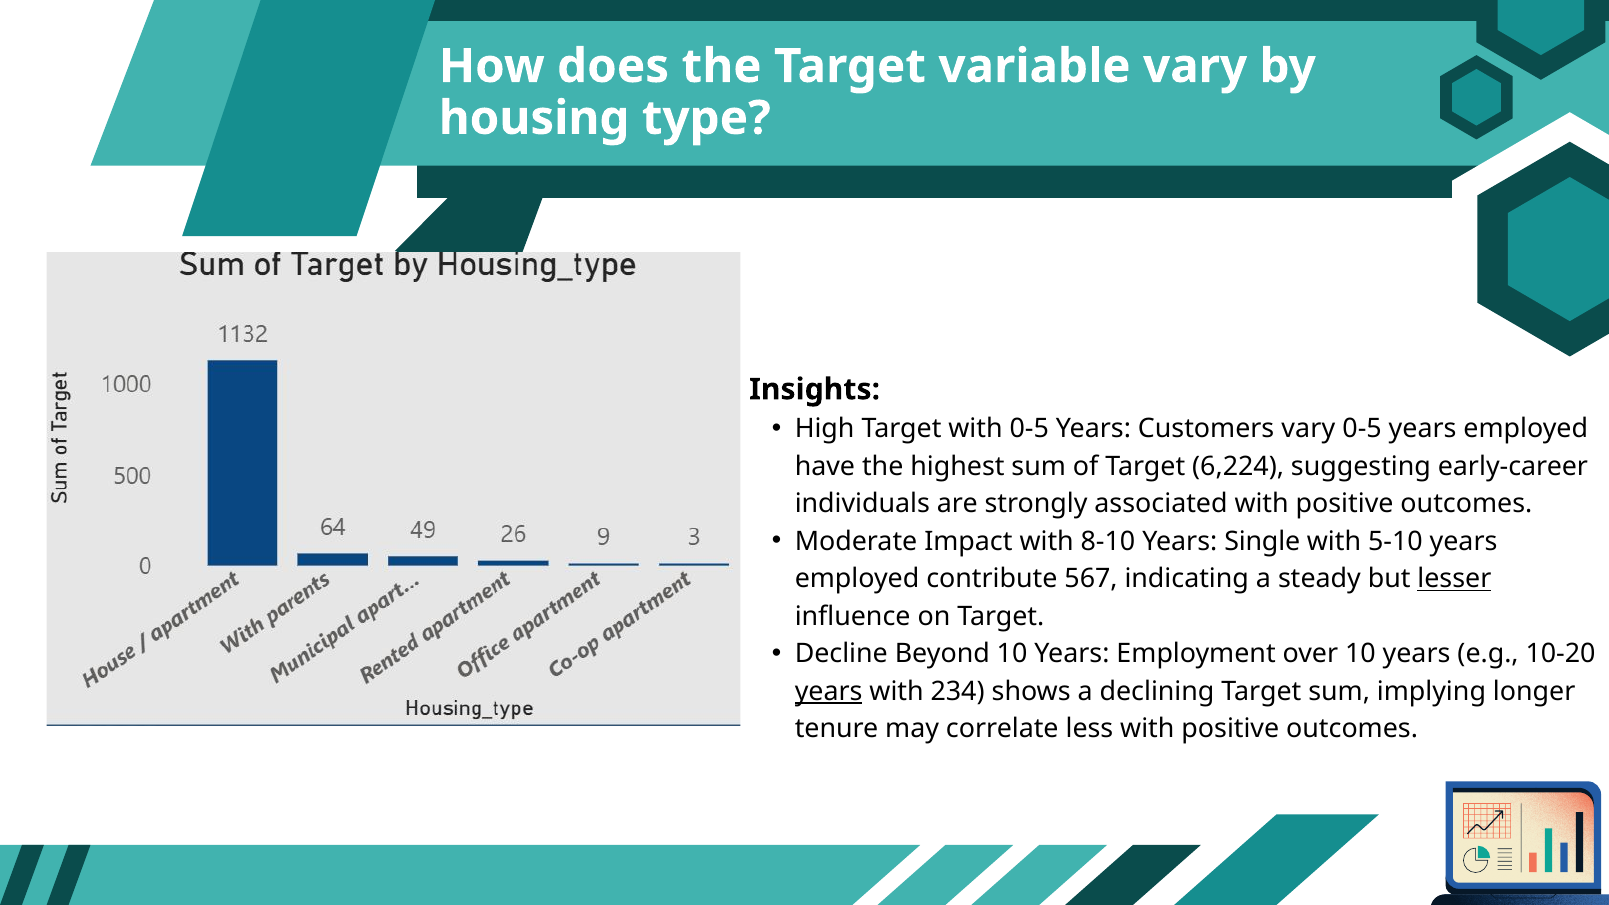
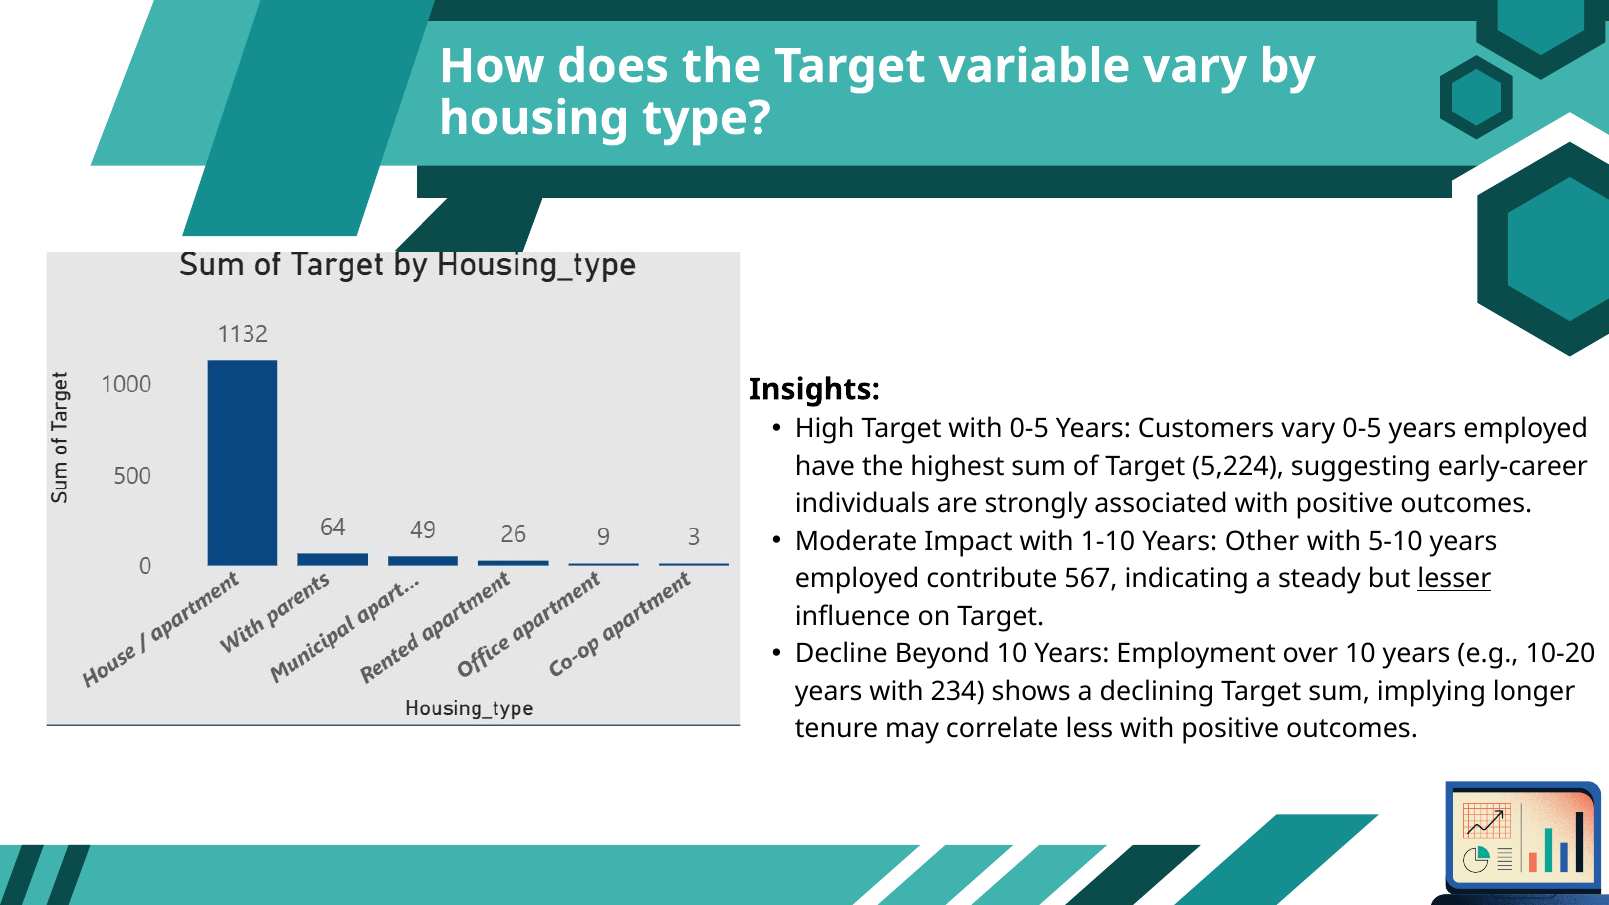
6,224: 6,224 -> 5,224
8-10: 8-10 -> 1-10
Single: Single -> Other
years at (829, 691) underline: present -> none
